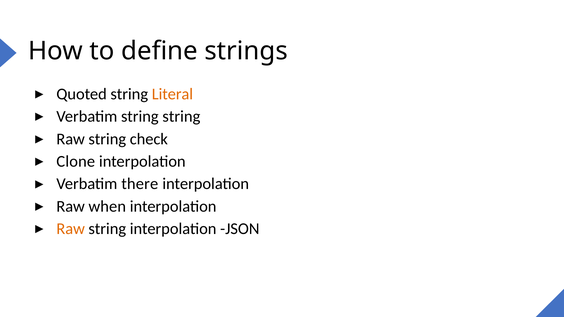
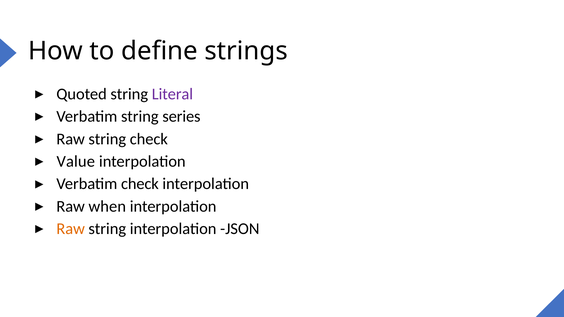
Literal colour: orange -> purple
string string: string -> series
Clone: Clone -> Value
Verbatim there: there -> check
